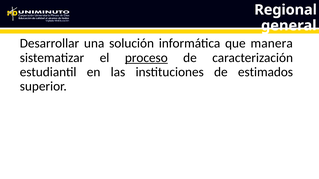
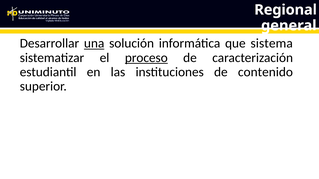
una underline: none -> present
manera: manera -> sistema
estimados: estimados -> contenido
